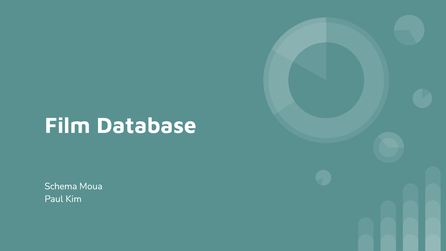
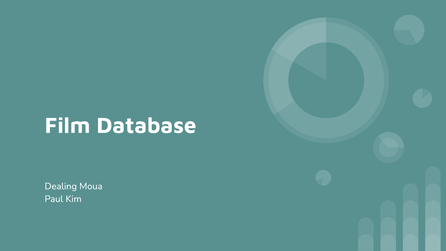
Schema: Schema -> Dealing
